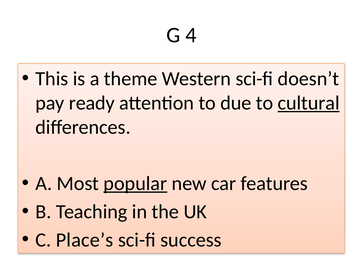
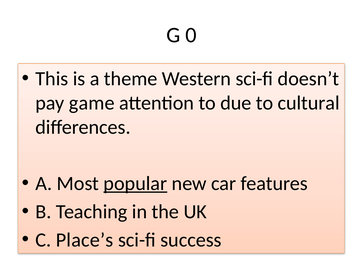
4: 4 -> 0
ready: ready -> game
cultural underline: present -> none
